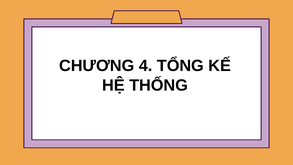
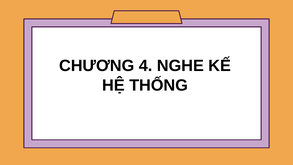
TỔNG: TỔNG -> NGHE
